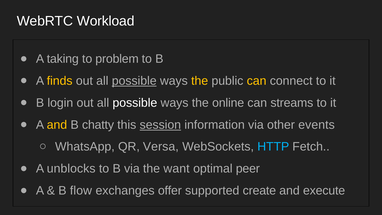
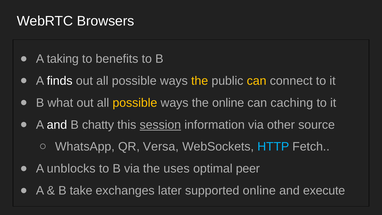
Workload: Workload -> Browsers
problem: problem -> benefits
finds colour: yellow -> white
possible at (134, 81) underline: present -> none
login: login -> what
possible at (135, 103) colour: white -> yellow
streams: streams -> caching
and at (57, 125) colour: yellow -> white
events: events -> source
want: want -> uses
flow: flow -> take
offer: offer -> later
supported create: create -> online
